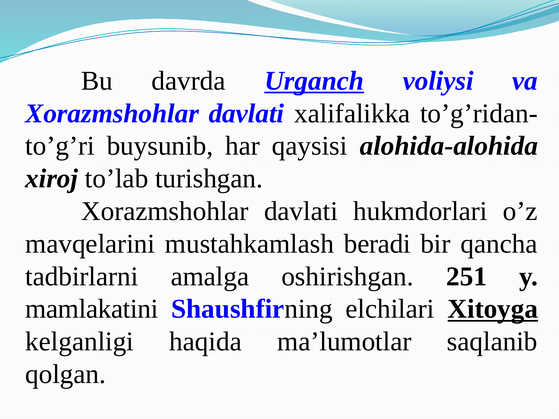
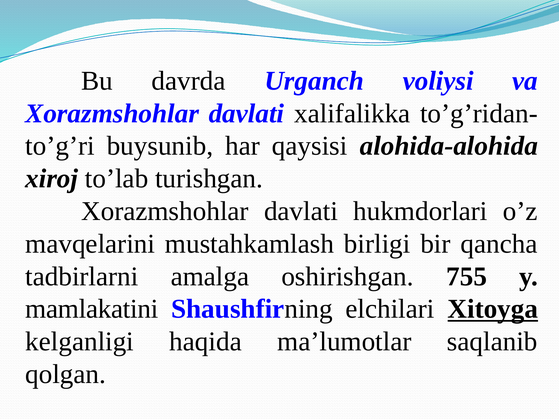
Urganch underline: present -> none
bеradi: bеradi -> birligi
251: 251 -> 755
